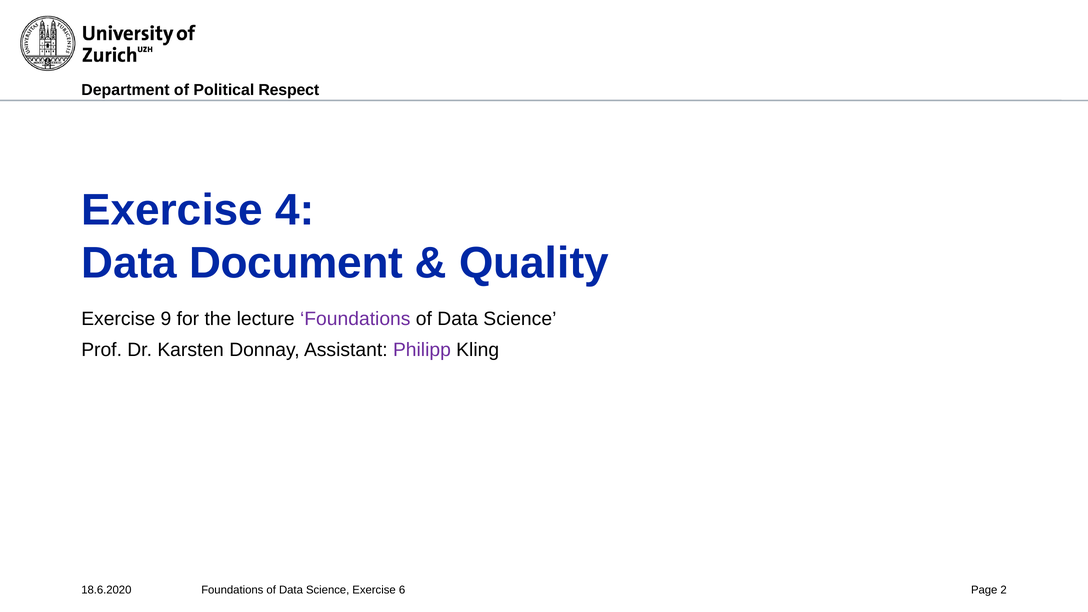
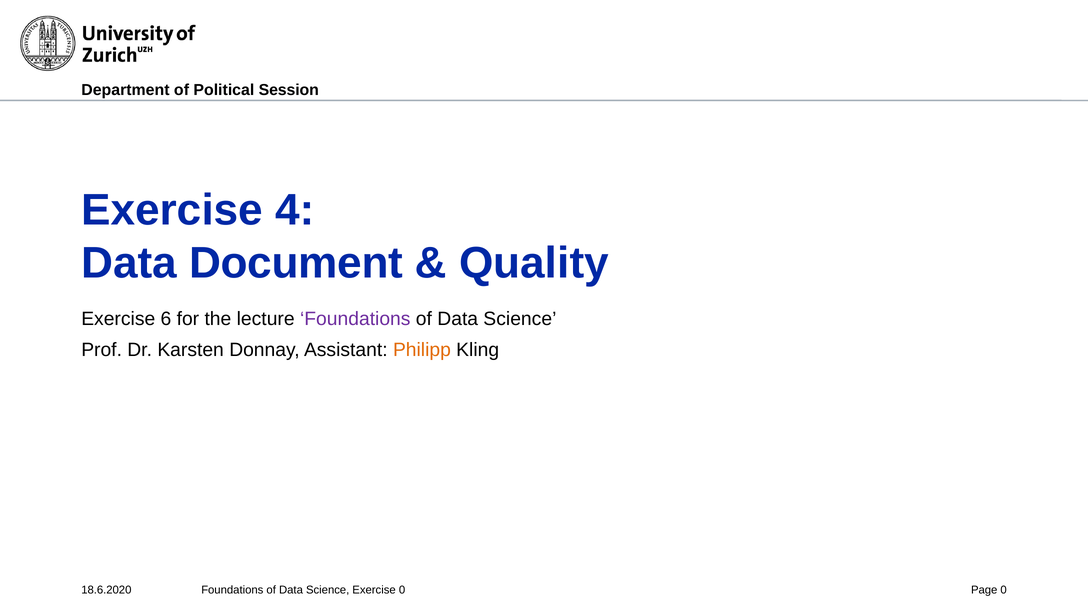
Respect: Respect -> Session
9: 9 -> 6
Philipp colour: purple -> orange
Exercise 6: 6 -> 0
Page 2: 2 -> 0
